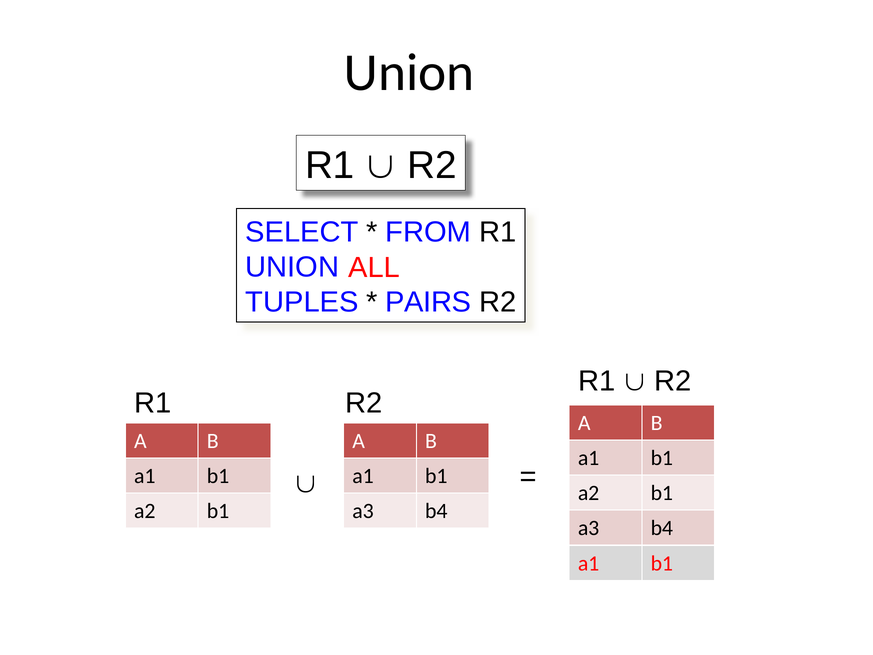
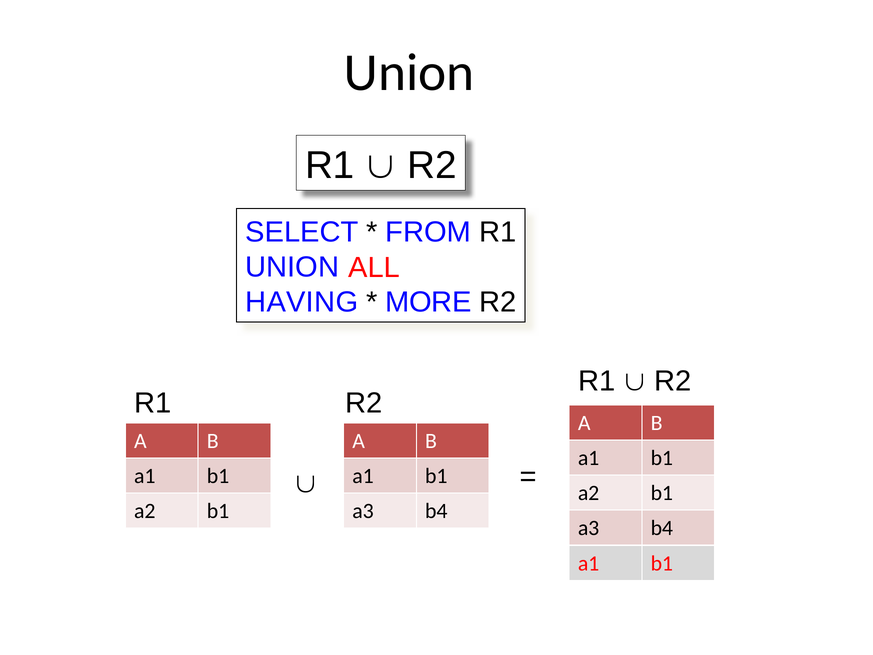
TUPLES: TUPLES -> HAVING
PAIRS: PAIRS -> MORE
